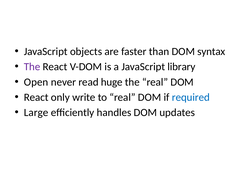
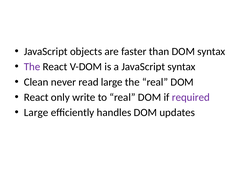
JavaScript library: library -> syntax
Open: Open -> Clean
read huge: huge -> large
required colour: blue -> purple
